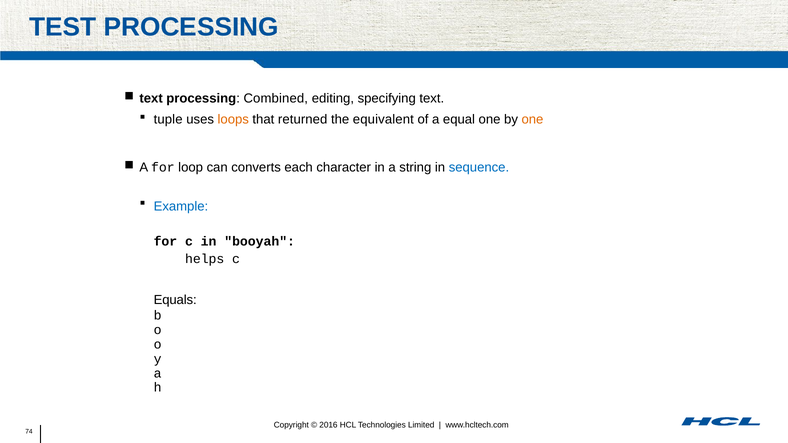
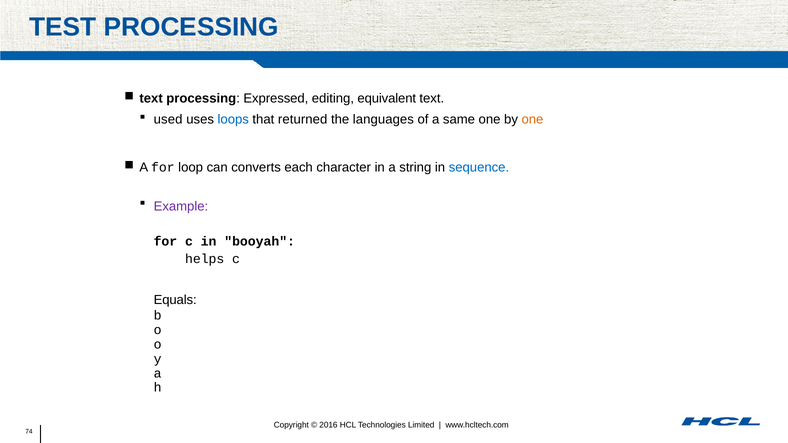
Combined: Combined -> Expressed
specifying: specifying -> equivalent
tuple: tuple -> used
loops colour: orange -> blue
equivalent: equivalent -> languages
equal: equal -> same
Example colour: blue -> purple
